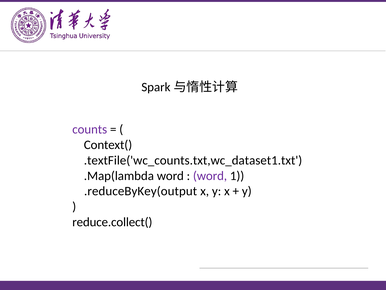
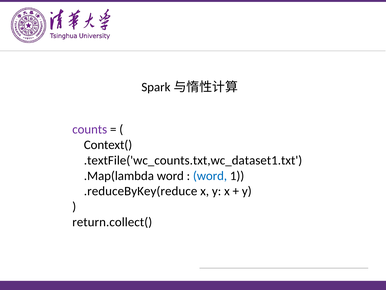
word at (210, 175) colour: purple -> blue
.reduceByKey(output: .reduceByKey(output -> .reduceByKey(reduce
reduce.collect(: reduce.collect( -> return.collect(
